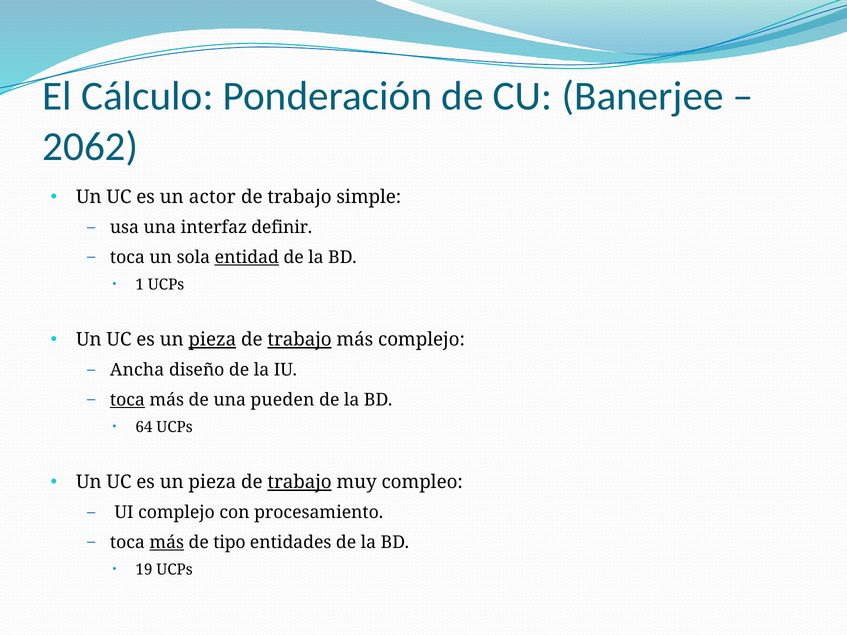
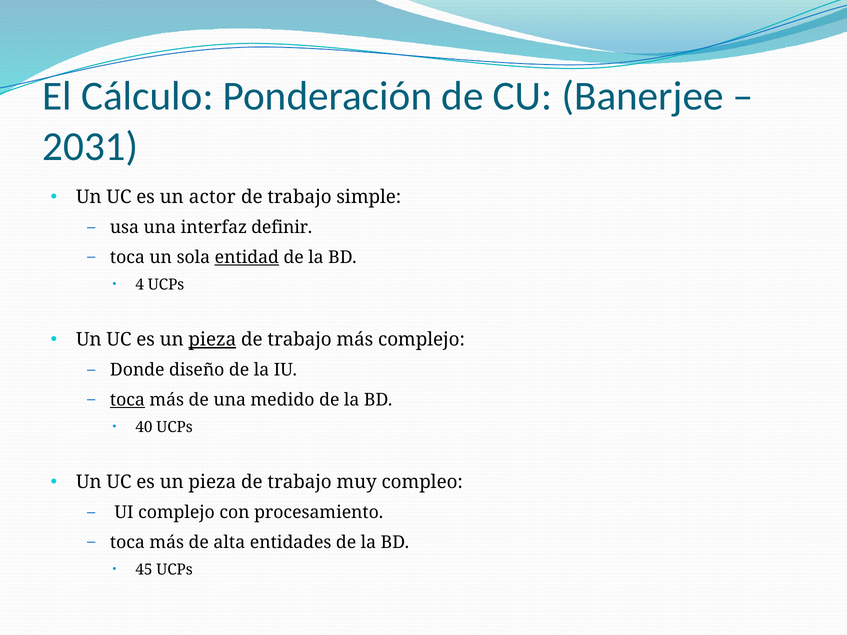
2062: 2062 -> 2031
1: 1 -> 4
trabajo at (300, 340) underline: present -> none
Ancha: Ancha -> Donde
pueden: pueden -> medido
64: 64 -> 40
trabajo at (300, 482) underline: present -> none
más at (167, 543) underline: present -> none
tipo: tipo -> alta
19: 19 -> 45
